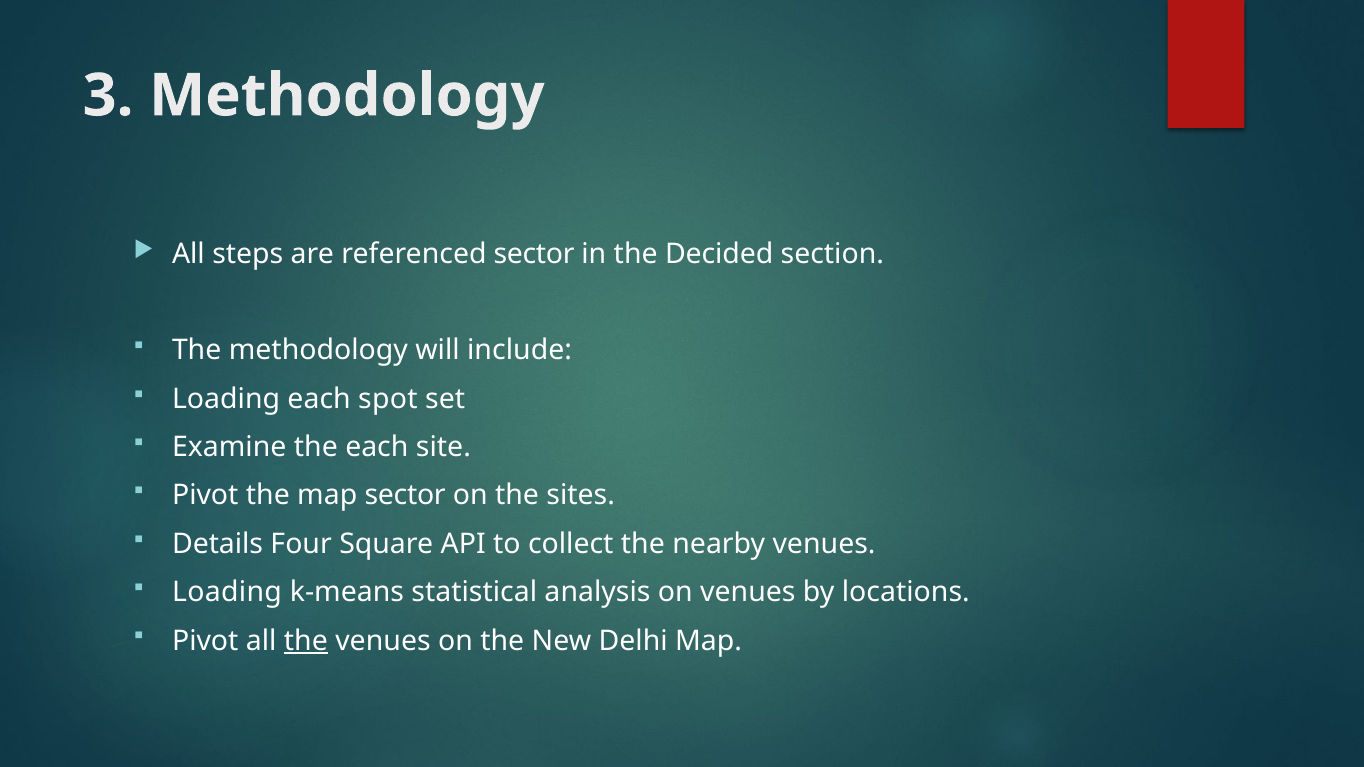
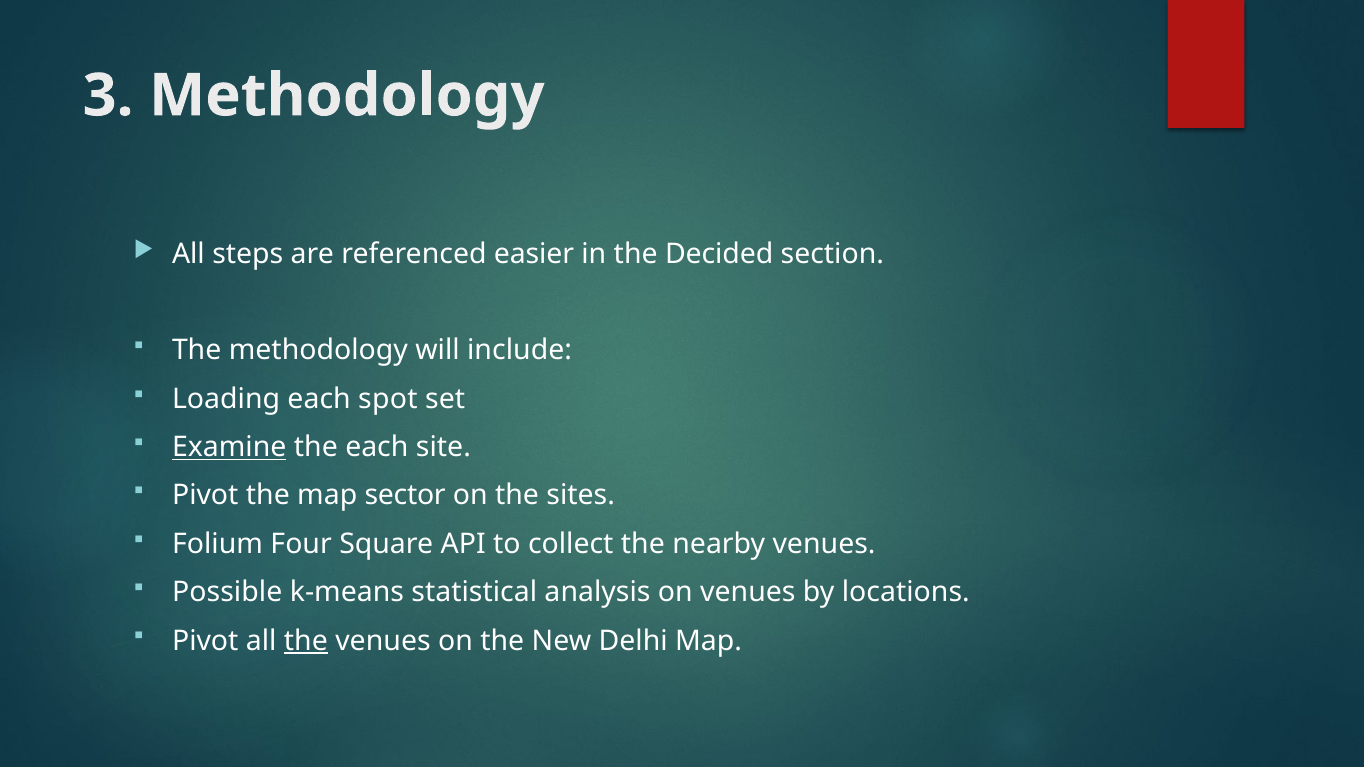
referenced sector: sector -> easier
Examine underline: none -> present
Details: Details -> Folium
Loading at (227, 592): Loading -> Possible
